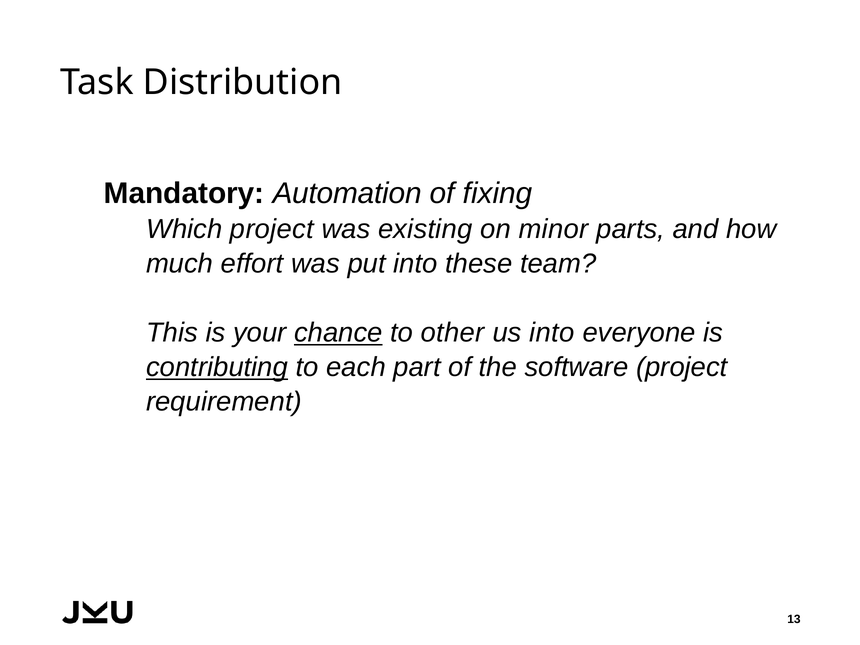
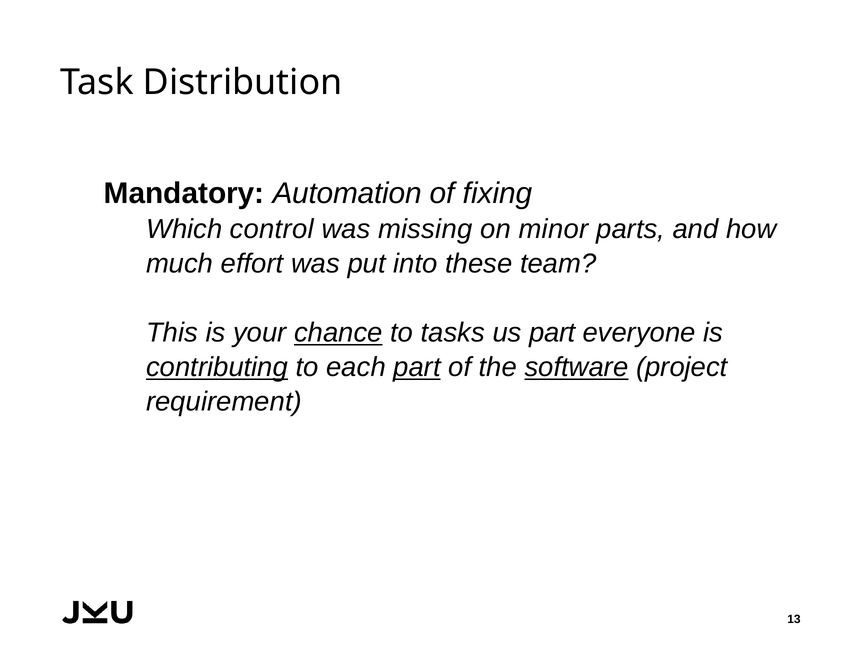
Which project: project -> control
existing: existing -> missing
other: other -> tasks
us into: into -> part
part at (417, 367) underline: none -> present
software underline: none -> present
